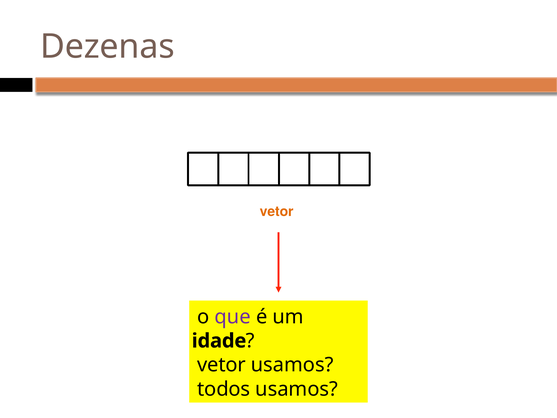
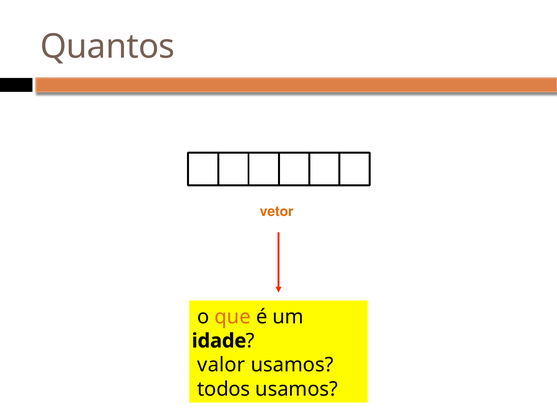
Dezenas: Dezenas -> Quantos
que colour: purple -> orange
vetor at (221, 365): vetor -> valor
